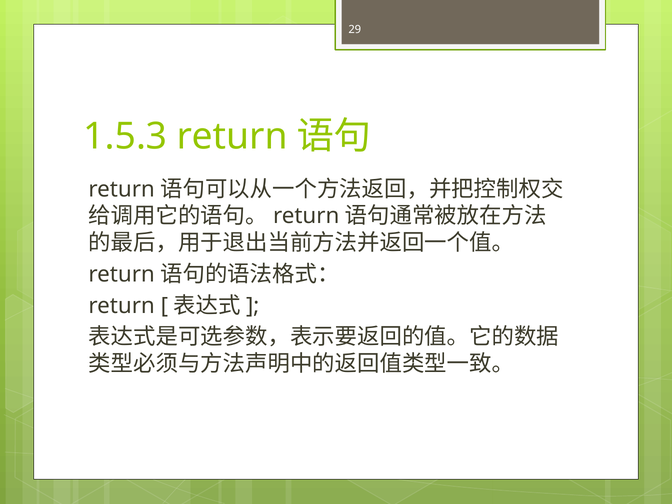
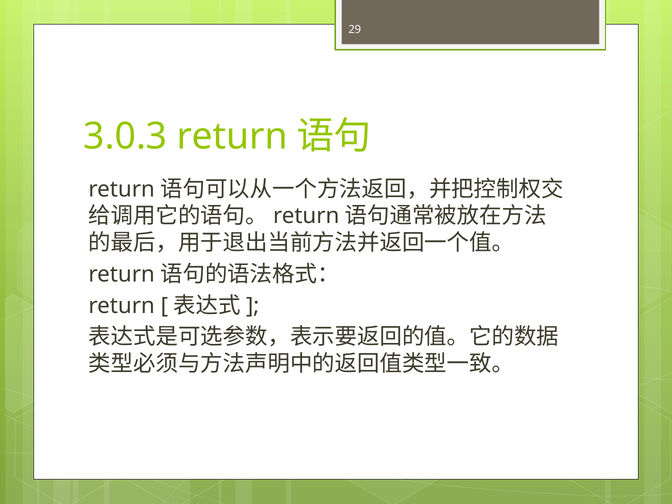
1.5.3: 1.5.3 -> 3.0.3
